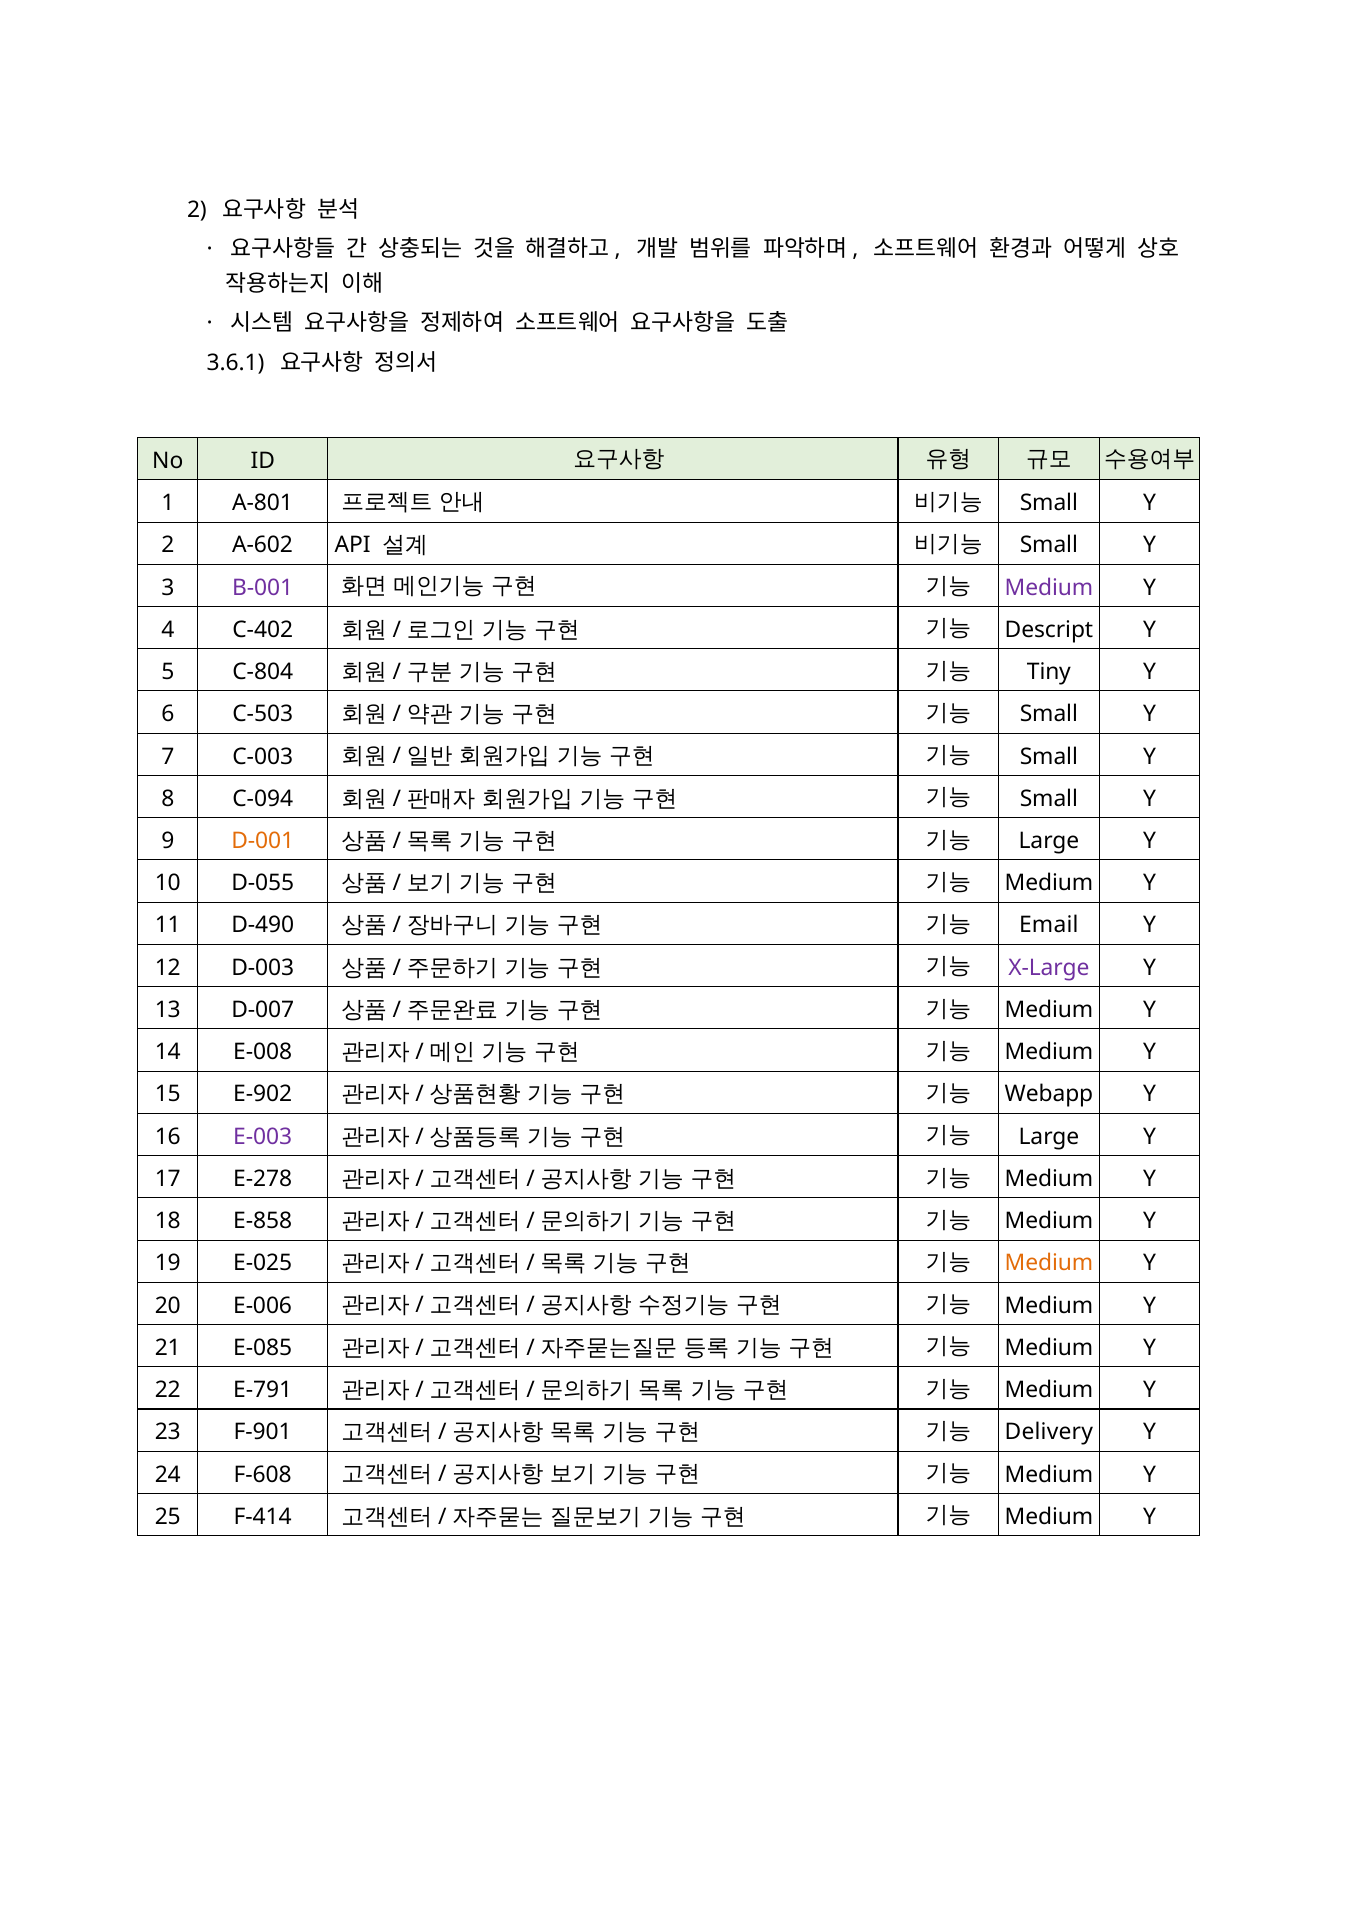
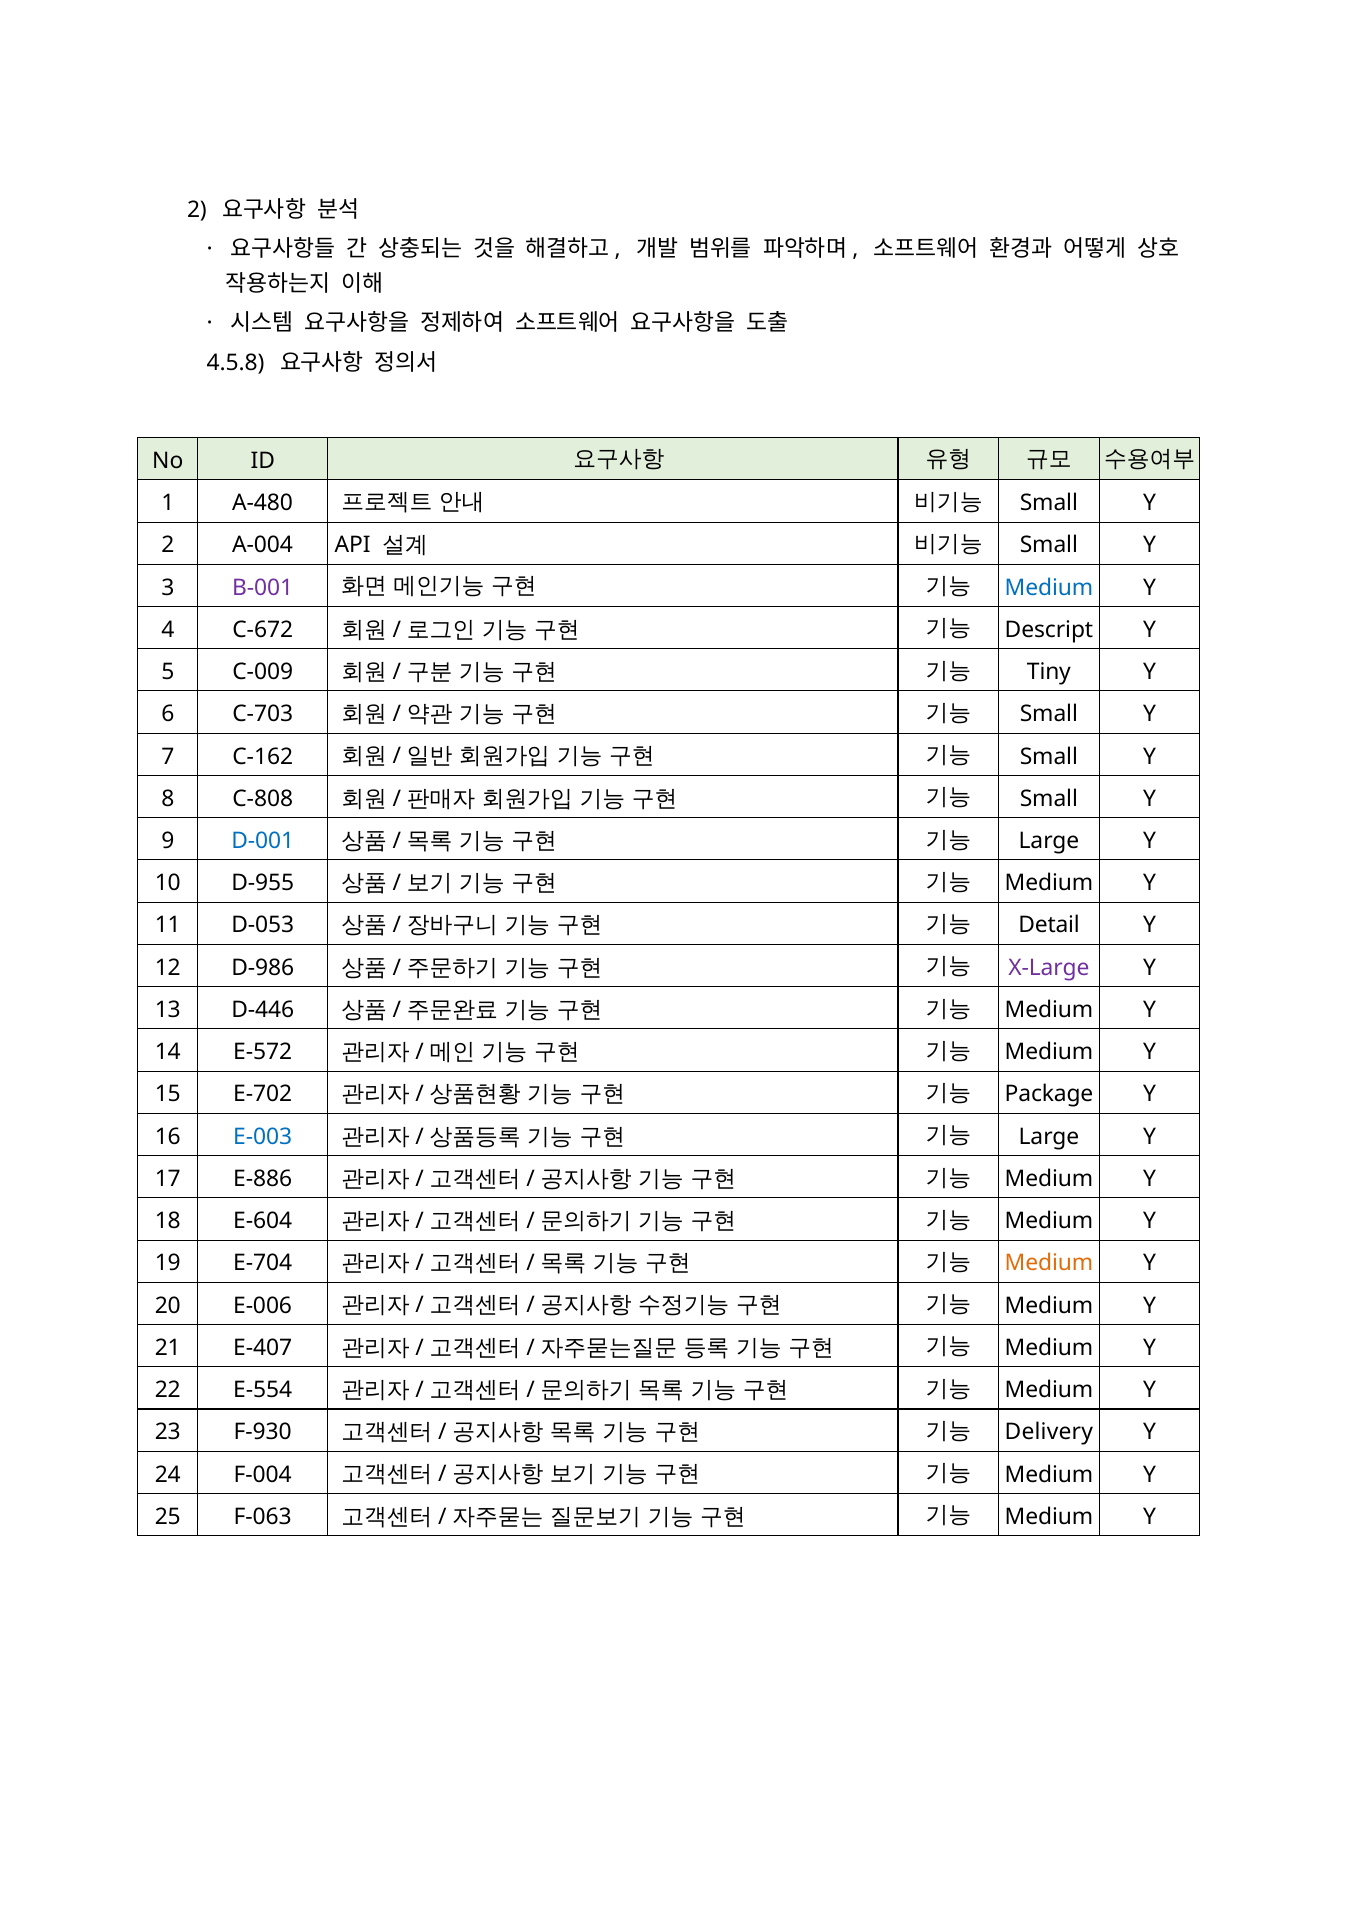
3.6.1: 3.6.1 -> 4.5.8
A-801: A-801 -> A-480
A-602: A-602 -> A-004
Medium at (1049, 588) colour: purple -> blue
C-402: C-402 -> C-672
C-804: C-804 -> C-009
C-503: C-503 -> C-703
C-003: C-003 -> C-162
C-094: C-094 -> C-808
D-001 colour: orange -> blue
D-055: D-055 -> D-955
D-490: D-490 -> D-053
Email: Email -> Detail
D-003: D-003 -> D-986
D-007: D-007 -> D-446
E-008: E-008 -> E-572
E-902: E-902 -> E-702
Webapp: Webapp -> Package
E-003 colour: purple -> blue
E-278: E-278 -> E-886
E-858: E-858 -> E-604
E-025: E-025 -> E-704
E-085: E-085 -> E-407
E-791: E-791 -> E-554
F-901: F-901 -> F-930
F-608: F-608 -> F-004
F-414: F-414 -> F-063
